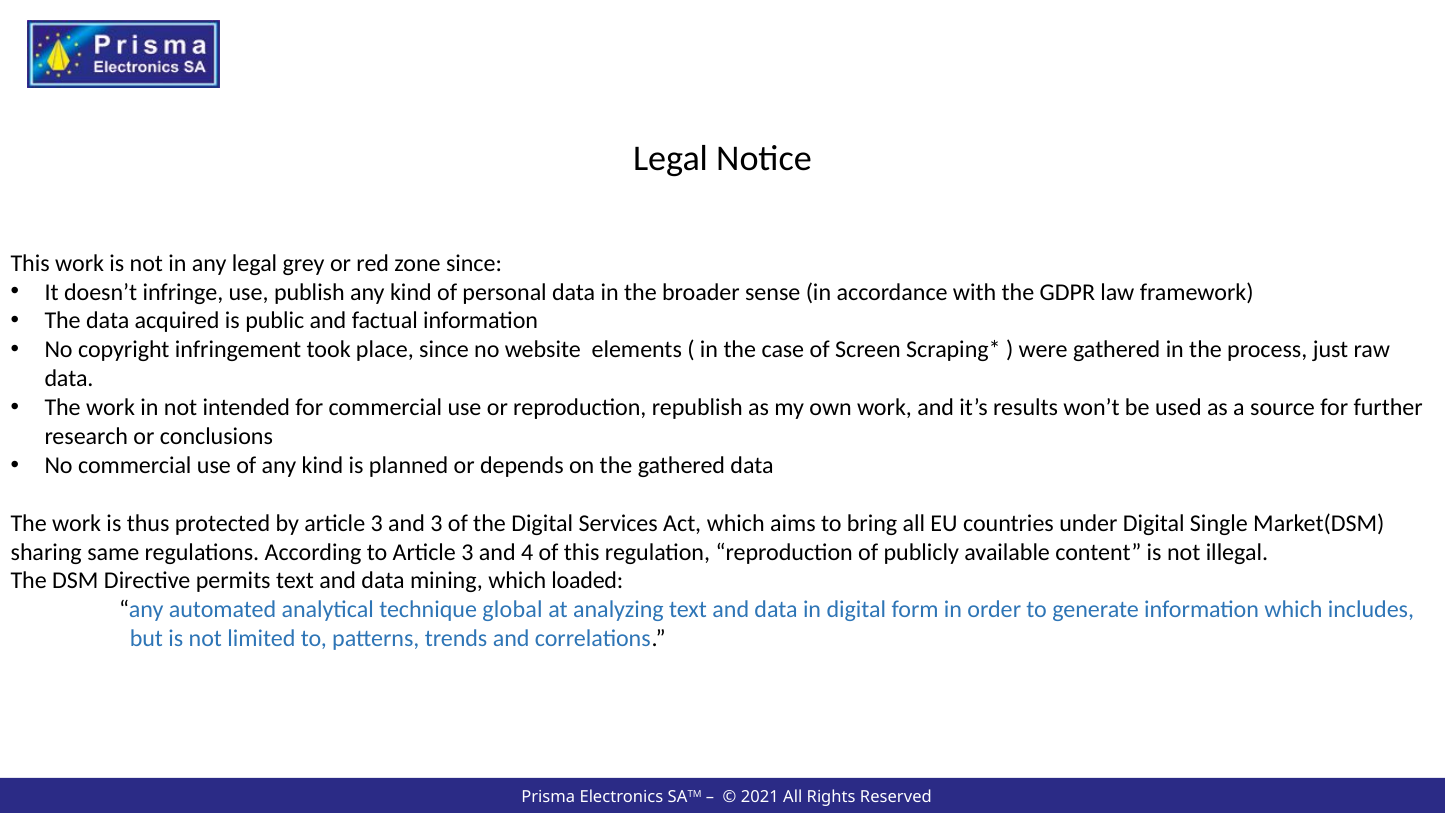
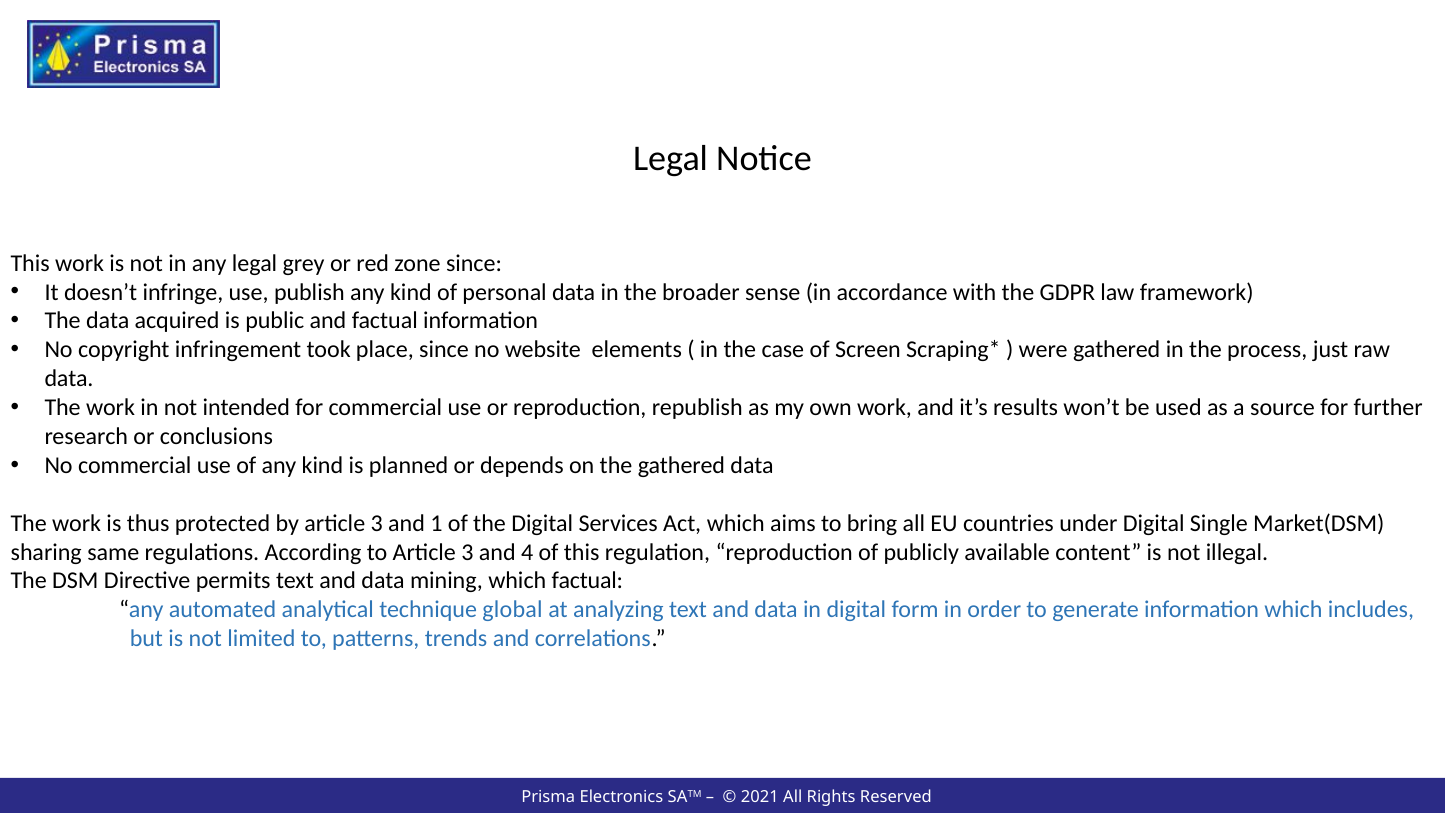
and 3: 3 -> 1
which loaded: loaded -> factual
